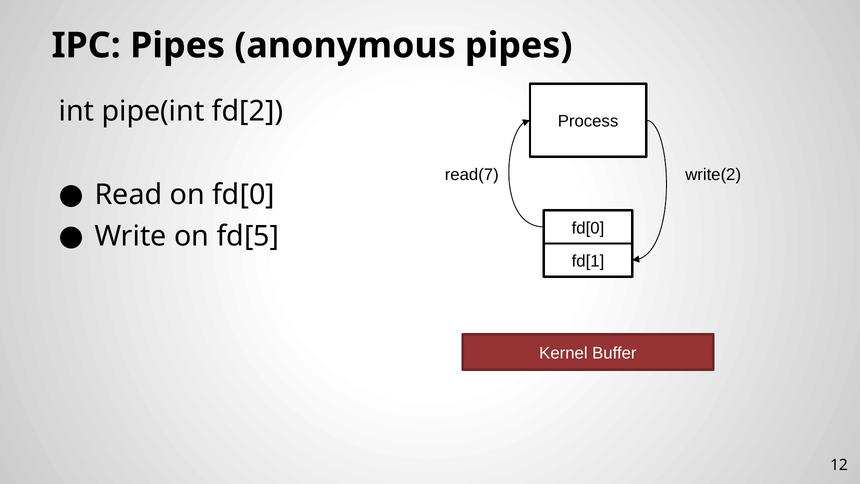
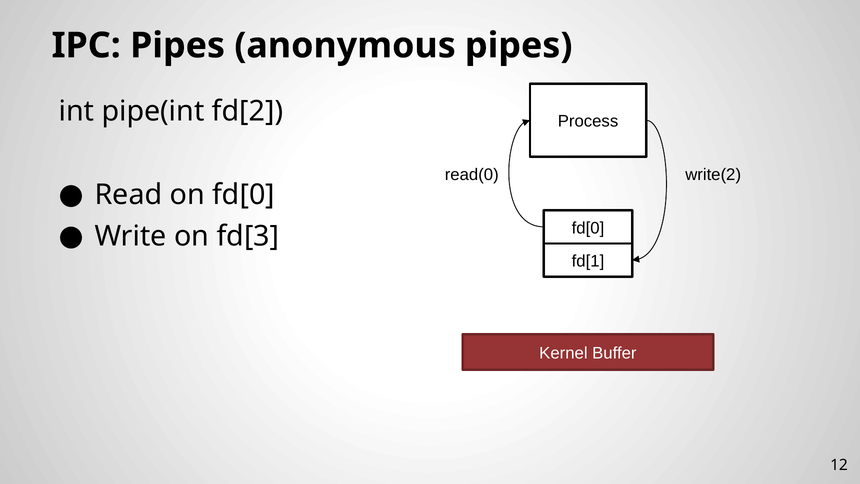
read(7: read(7 -> read(0
fd[5: fd[5 -> fd[3
